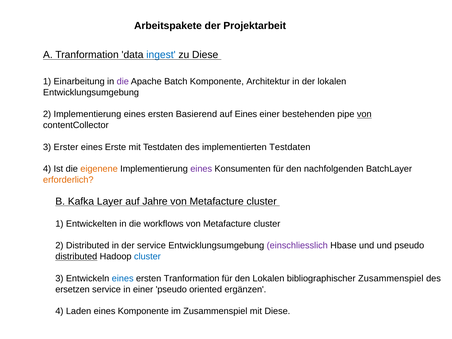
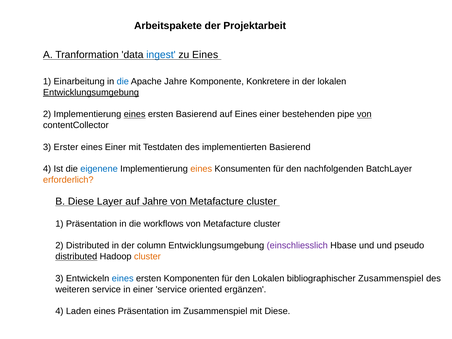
zu Diese: Diese -> Eines
die at (123, 81) colour: purple -> blue
Apache Batch: Batch -> Jahre
Architektur: Architektur -> Konkretere
Entwicklungsumgebung at (91, 92) underline: none -> present
eines at (135, 114) underline: none -> present
Erste at (116, 147): Erste -> Einer
implementierten Testdaten: Testdaten -> Basierend
eigenene colour: orange -> blue
eines at (201, 169) colour: purple -> orange
B Kafka: Kafka -> Diese
1 Entwickelten: Entwickelten -> Präsentation
der service: service -> column
cluster at (147, 257) colour: blue -> orange
ersten Tranformation: Tranformation -> Komponenten
ersetzen: ersetzen -> weiteren
einer pseudo: pseudo -> service
eines Komponente: Komponente -> Präsentation
